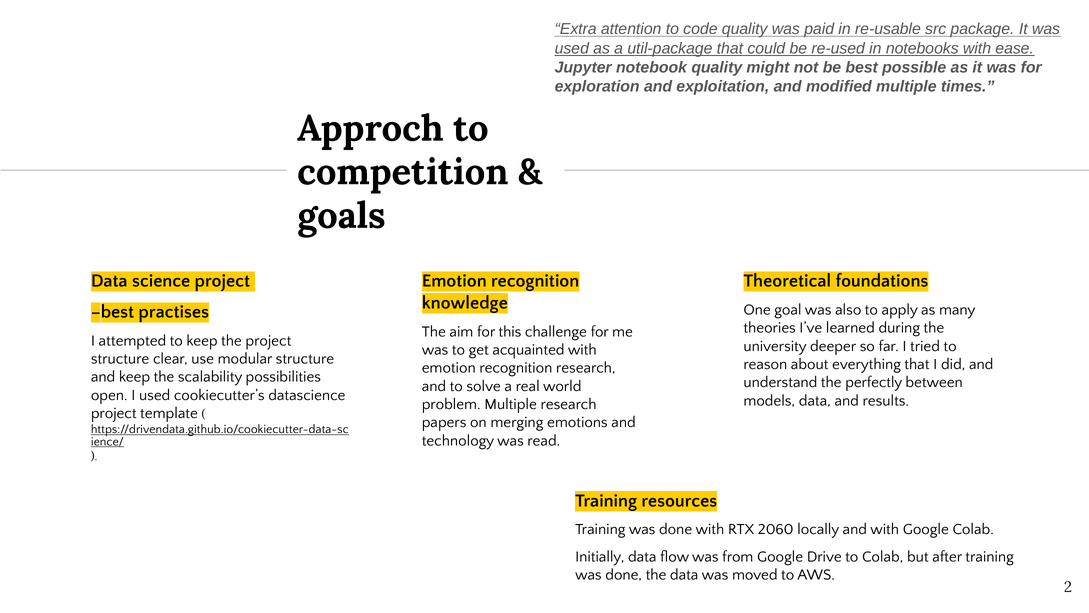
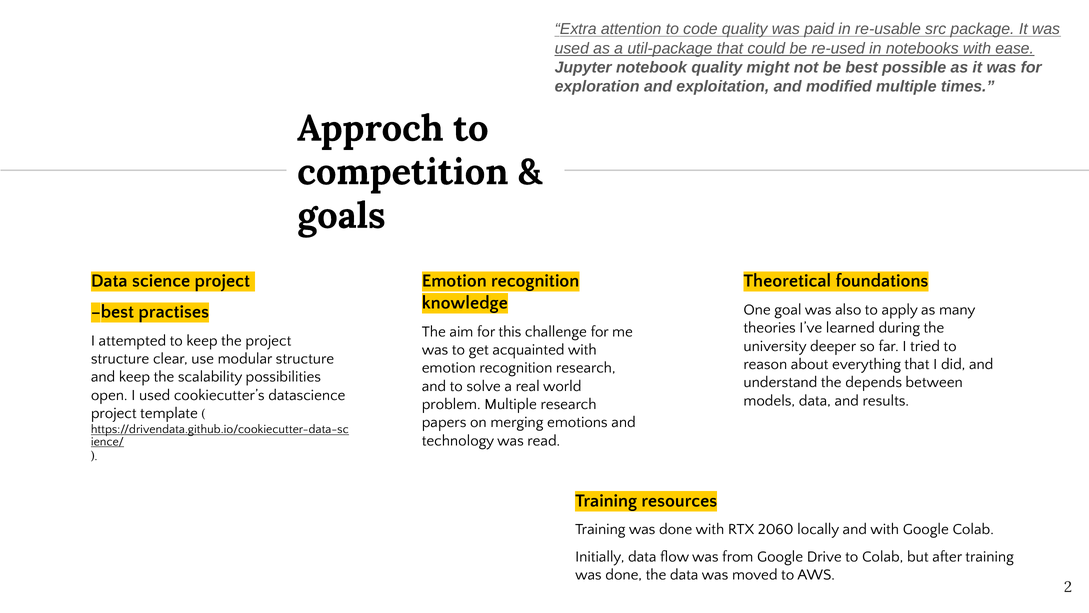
perfectly: perfectly -> depends
